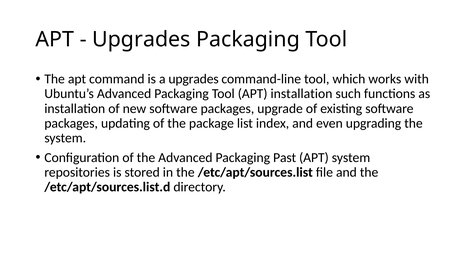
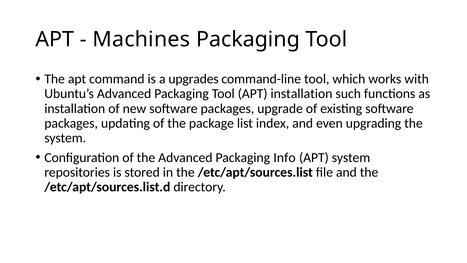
Upgrades at (141, 39): Upgrades -> Machines
Past: Past -> Info
